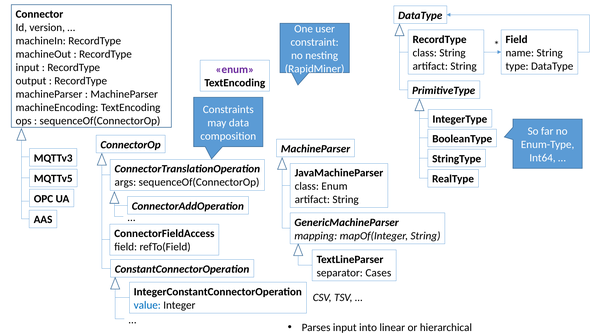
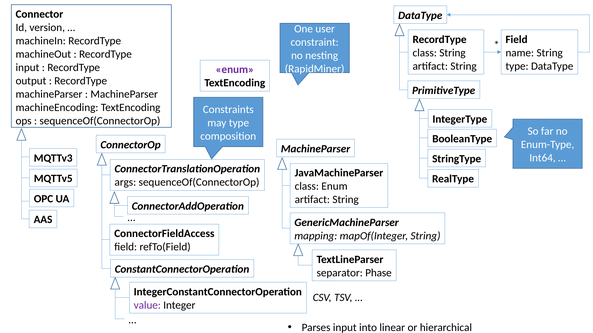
may data: data -> type
Cases: Cases -> Phase
value colour: blue -> purple
